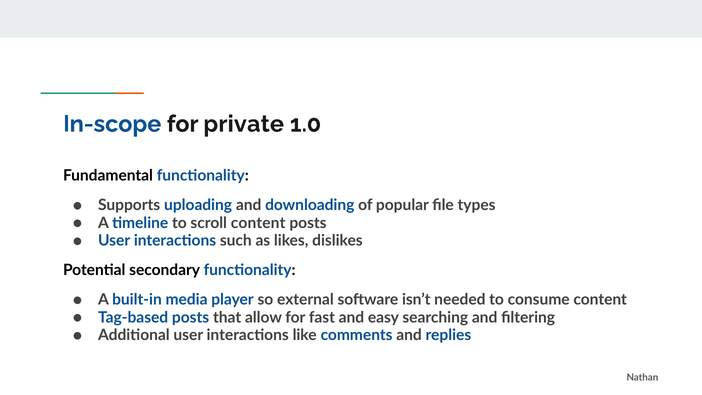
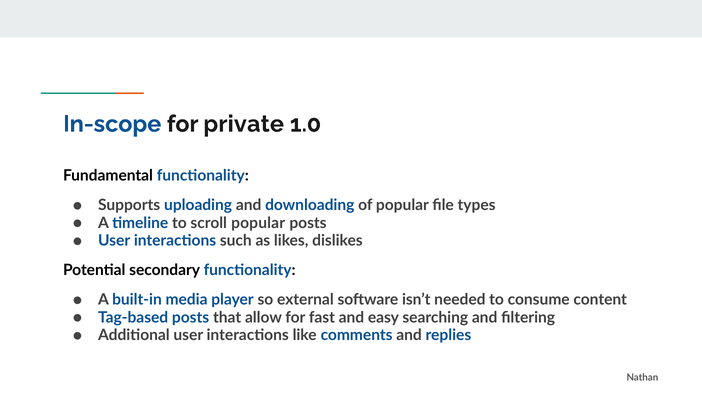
scroll content: content -> popular
